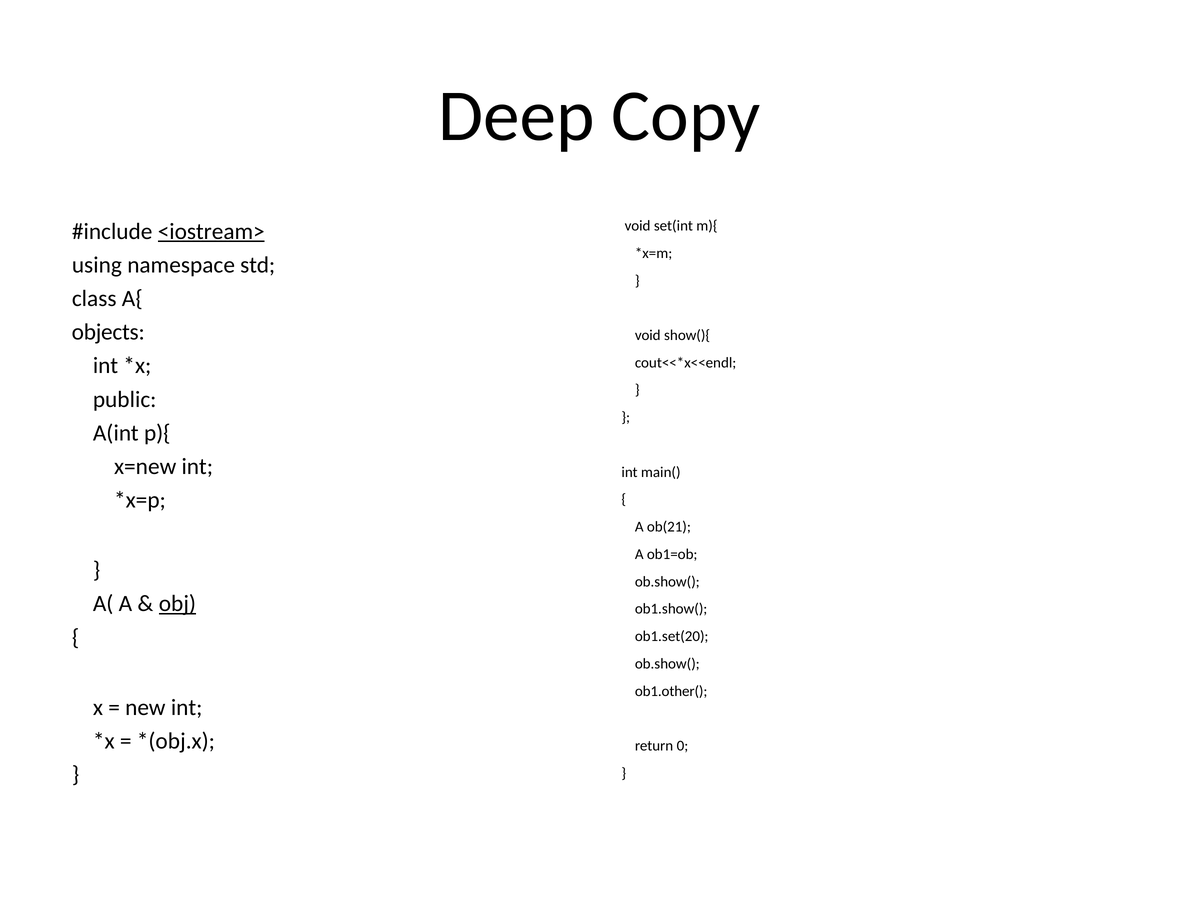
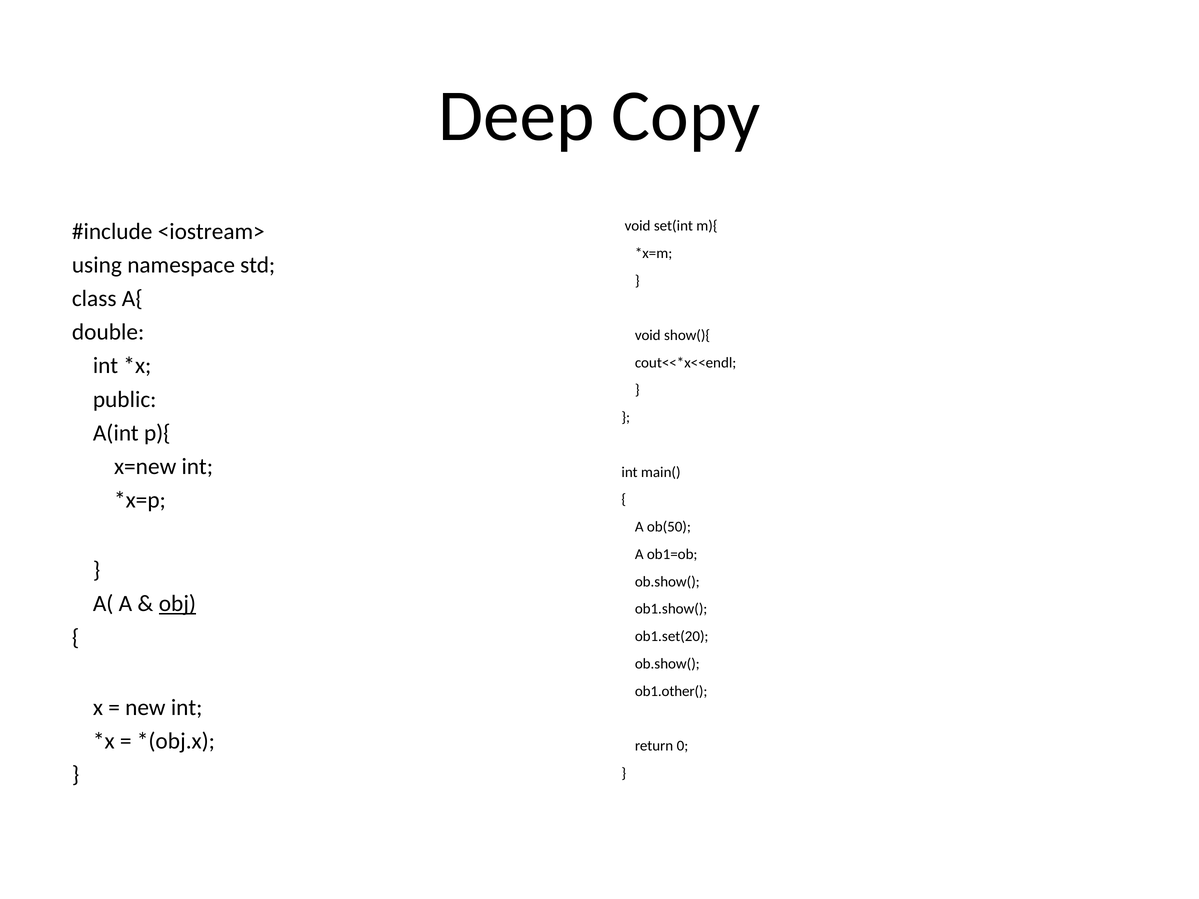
<iostream> underline: present -> none
objects: objects -> double
ob(21: ob(21 -> ob(50
